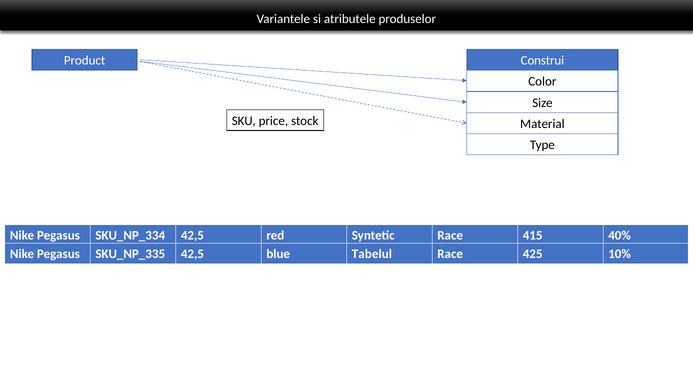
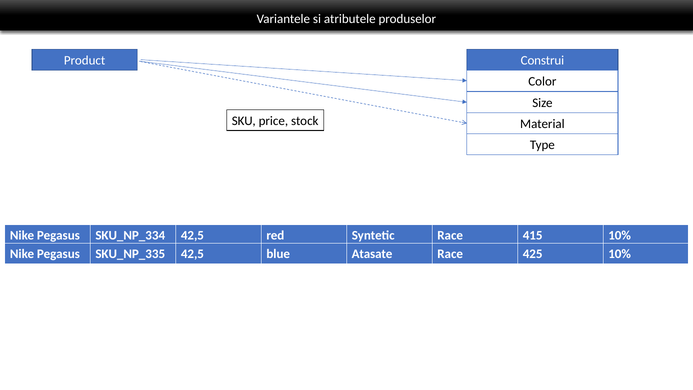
415 40%: 40% -> 10%
Tabelul: Tabelul -> Atasate
